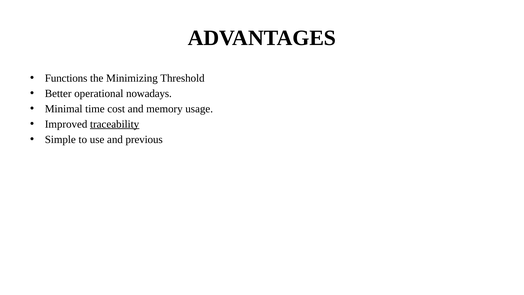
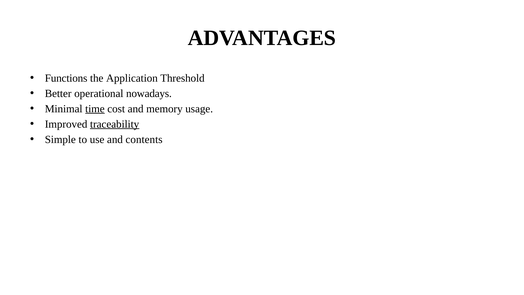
Minimizing: Minimizing -> Application
time underline: none -> present
previous: previous -> contents
